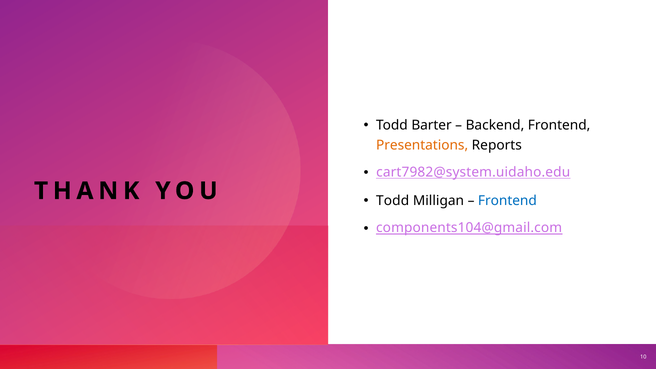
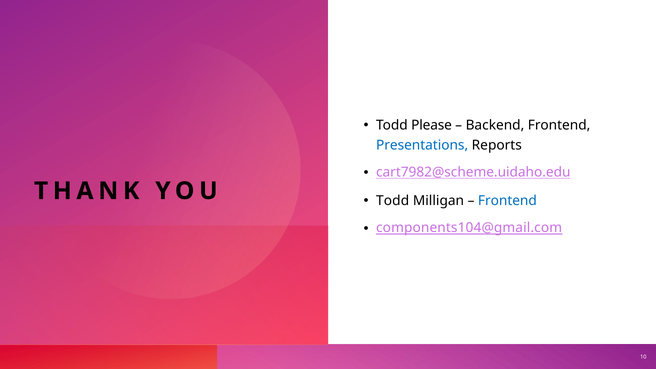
Barter: Barter -> Please
Presentations colour: orange -> blue
cart7982@system.uidaho.edu: cart7982@system.uidaho.edu -> cart7982@scheme.uidaho.edu
